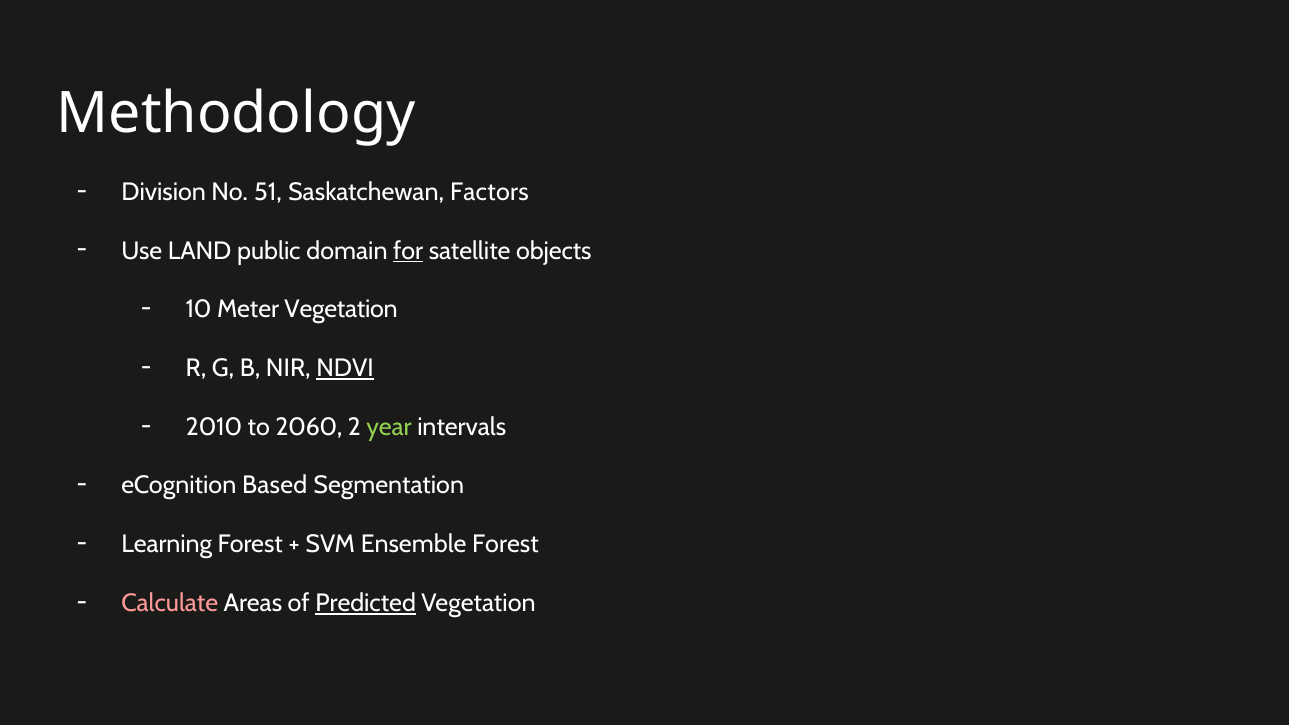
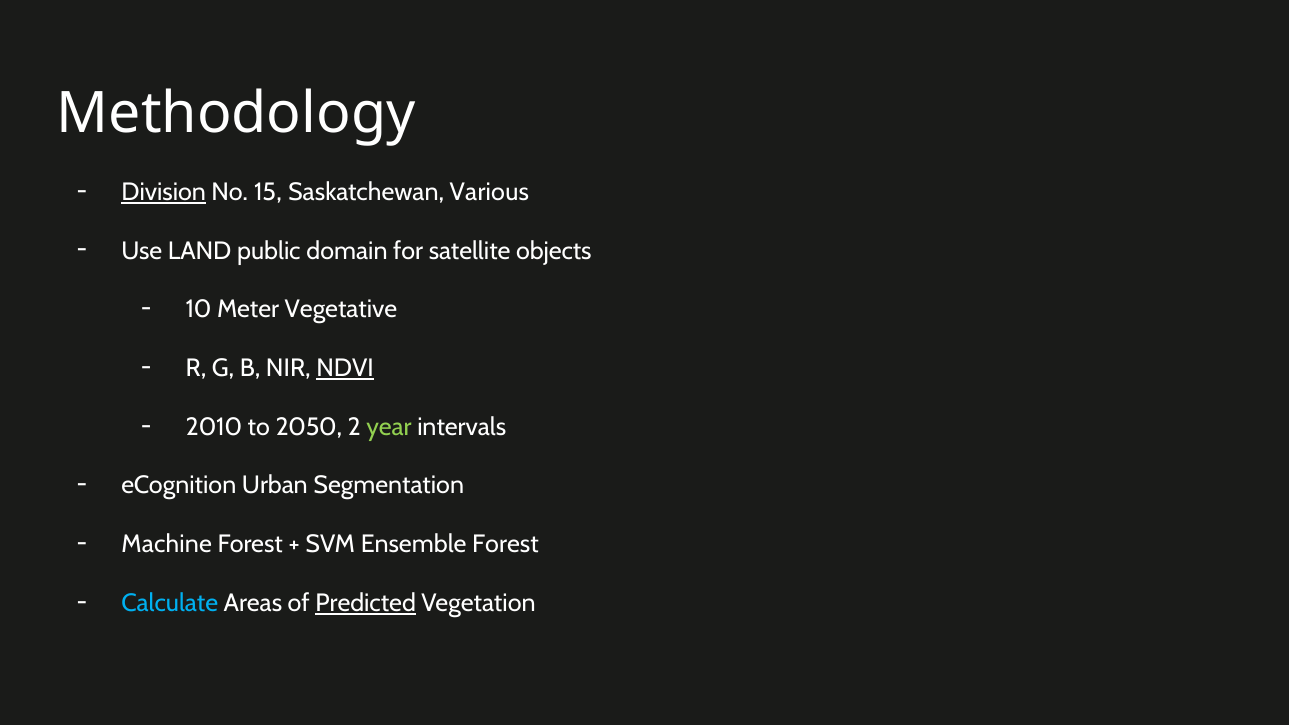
Division underline: none -> present
51: 51 -> 15
Factors: Factors -> Various
for underline: present -> none
Meter Vegetation: Vegetation -> Vegetative
2060: 2060 -> 2050
Based: Based -> Urban
Learning: Learning -> Machine
Calculate colour: pink -> light blue
